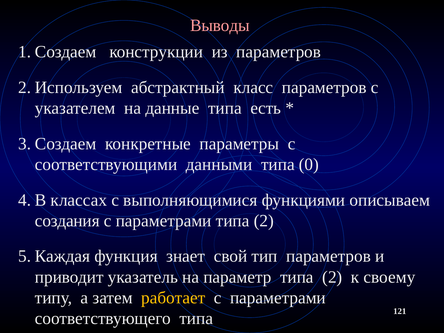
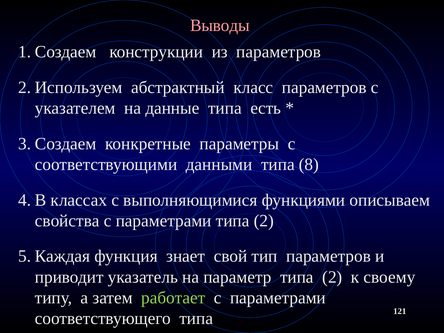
0: 0 -> 8
создания: создания -> свойства
работает colour: yellow -> light green
